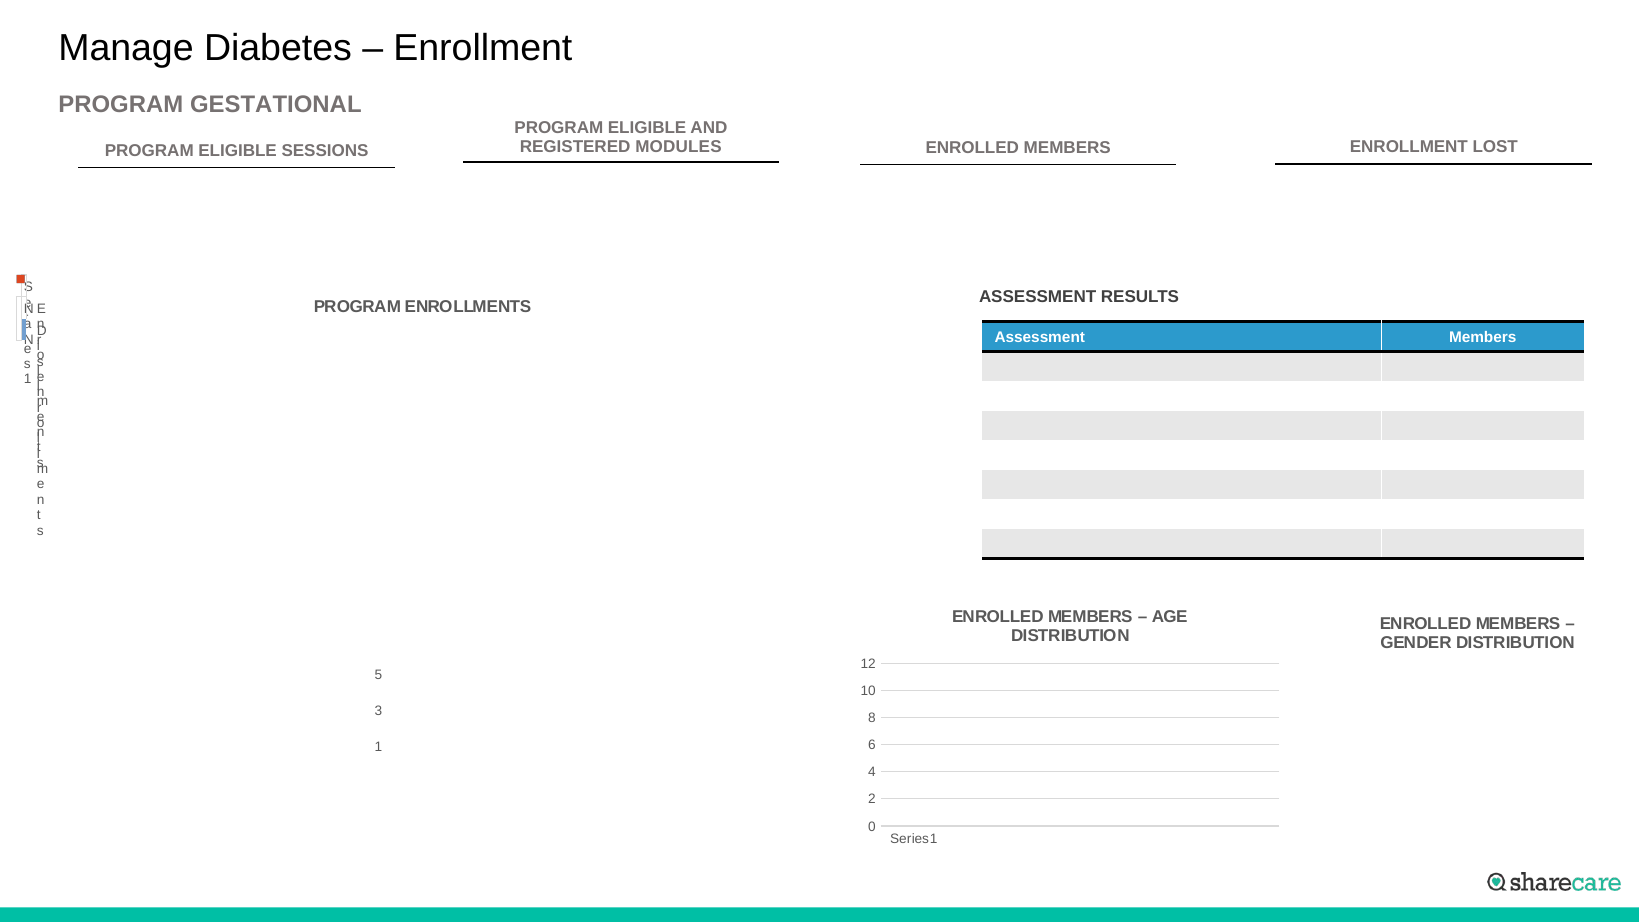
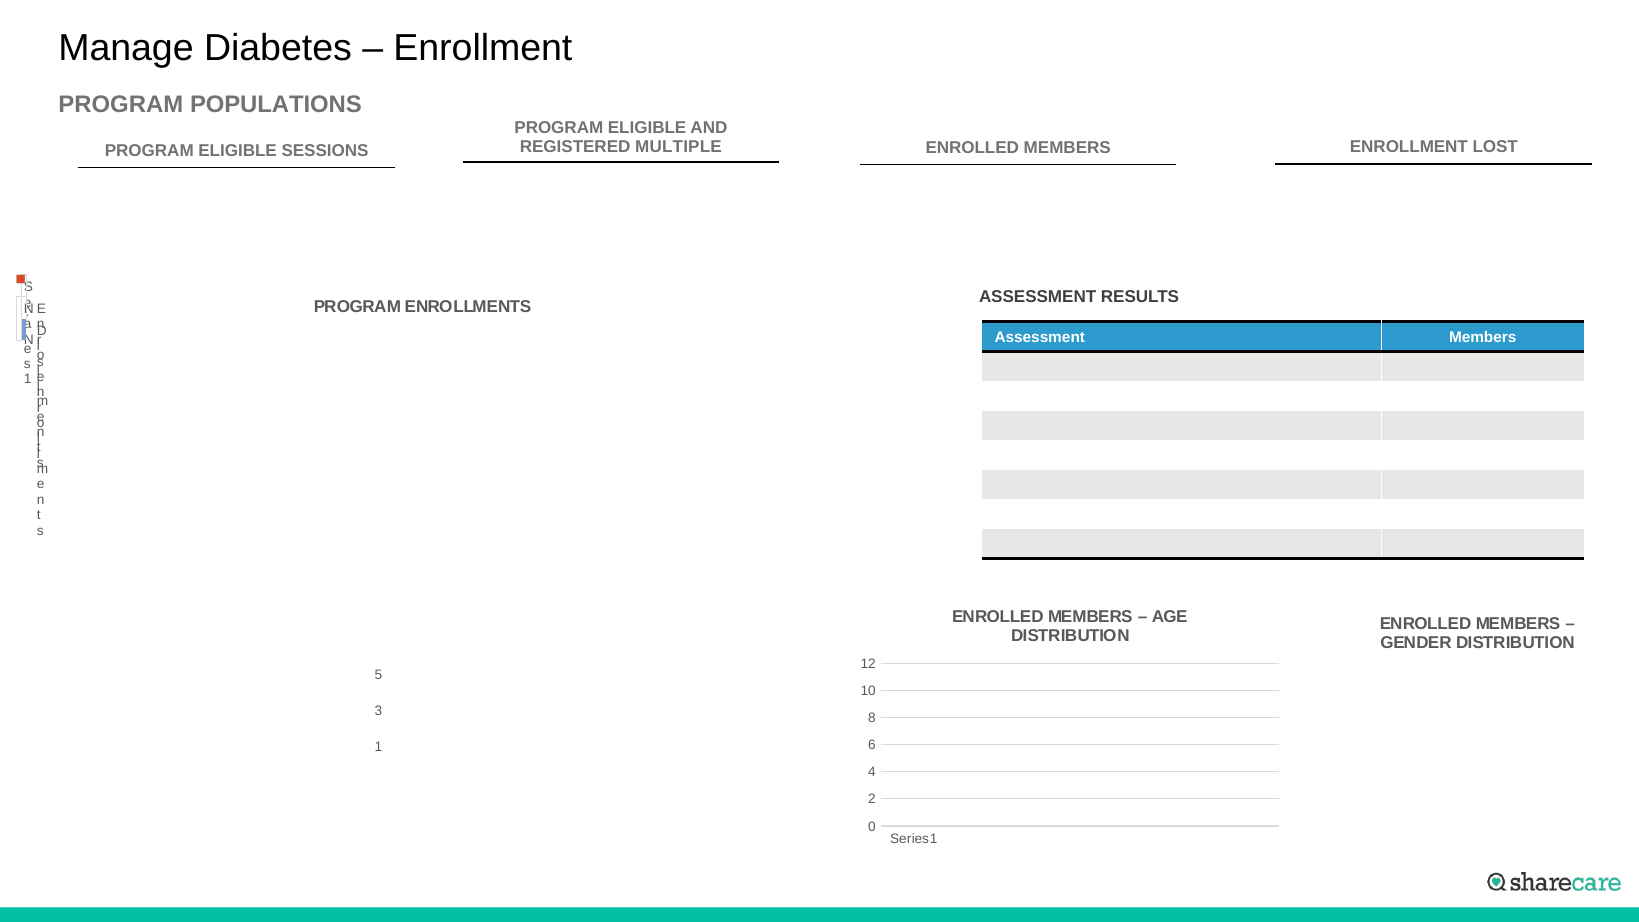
GESTATIONAL: GESTATIONAL -> POPULATIONS
MODULES: MODULES -> MULTIPLE
